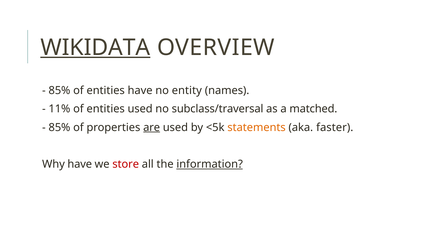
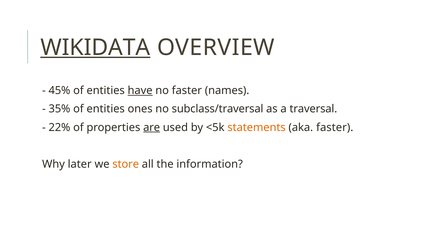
85% at (59, 90): 85% -> 45%
have at (140, 90) underline: none -> present
no entity: entity -> faster
11%: 11% -> 35%
entities used: used -> ones
matched: matched -> traversal
85% at (59, 127): 85% -> 22%
Why have: have -> later
store colour: red -> orange
information underline: present -> none
